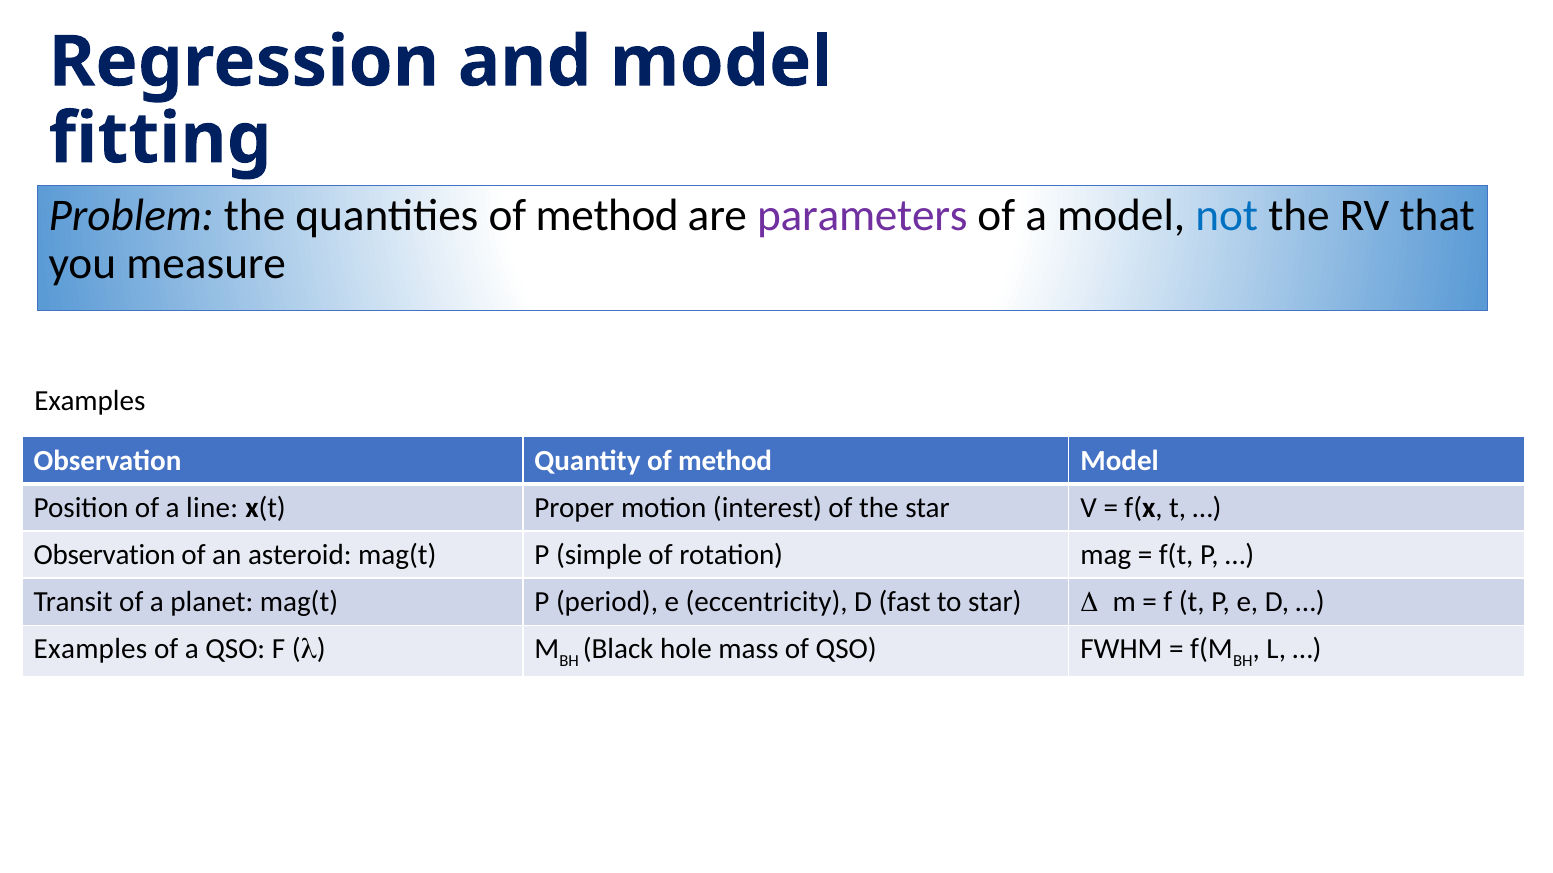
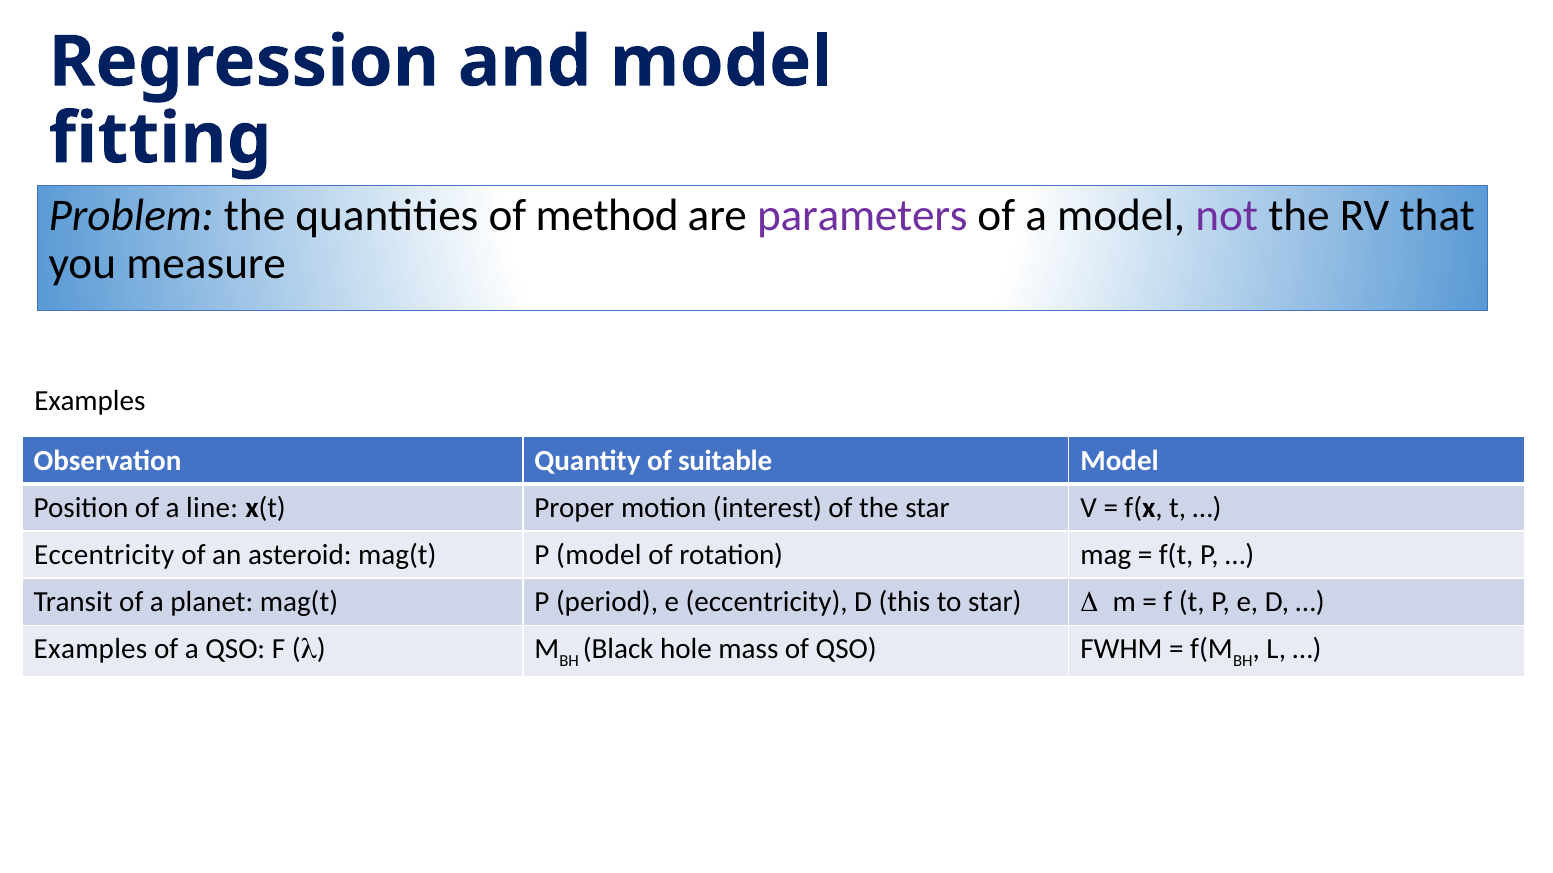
not colour: blue -> purple
Quantity of method: method -> suitable
Observation at (104, 555): Observation -> Eccentricity
P simple: simple -> model
fast: fast -> this
